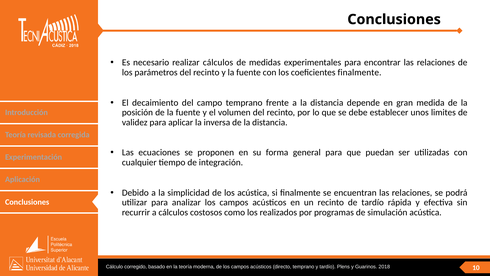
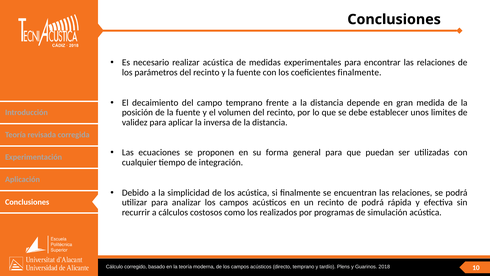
realizar cálculos: cálculos -> acústica
de tardío: tardío -> podrá
